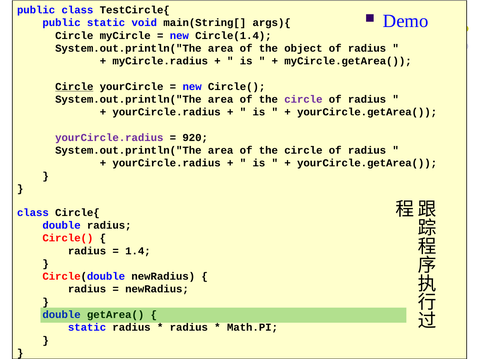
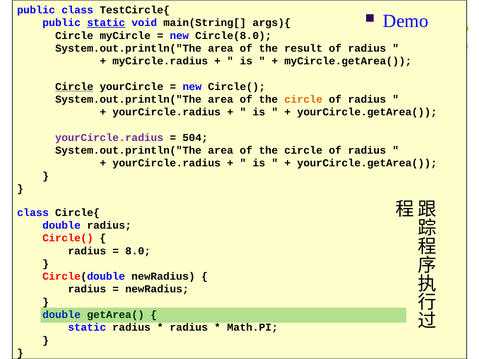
static at (106, 23) underline: none -> present
Circle(1.4: Circle(1.4 -> Circle(8.0
object: object -> result
circle at (303, 99) colour: purple -> orange
920: 920 -> 504
1.4: 1.4 -> 8.0
